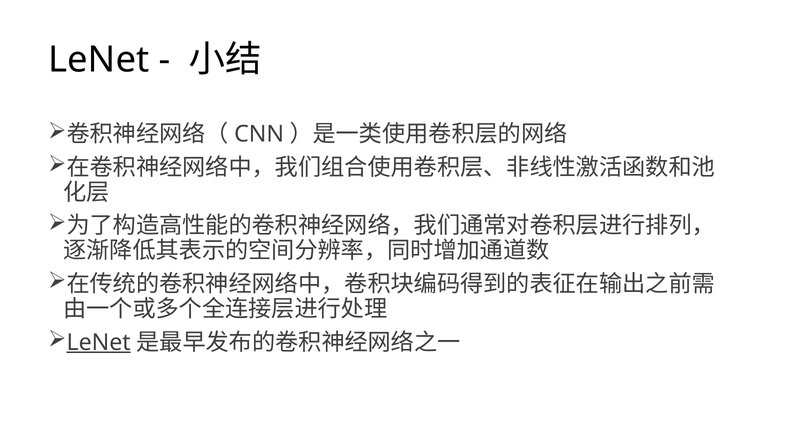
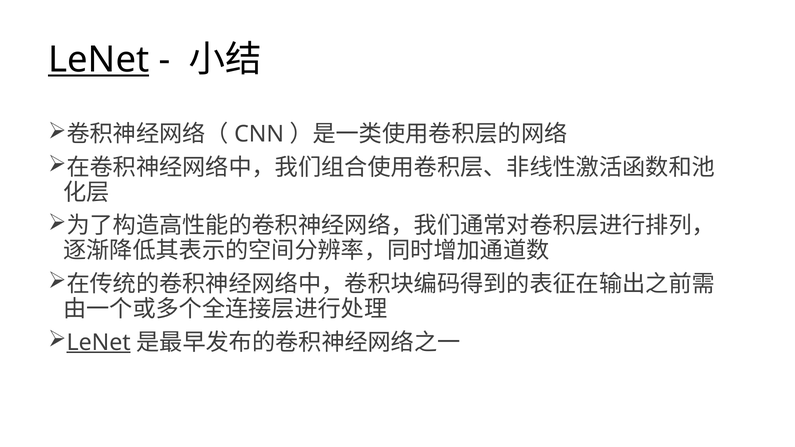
LeNet at (99, 60) underline: none -> present
